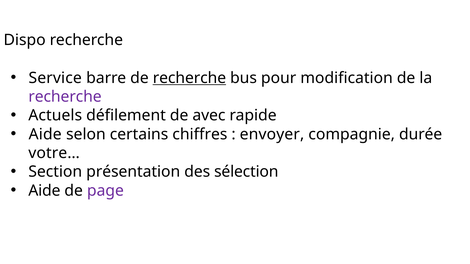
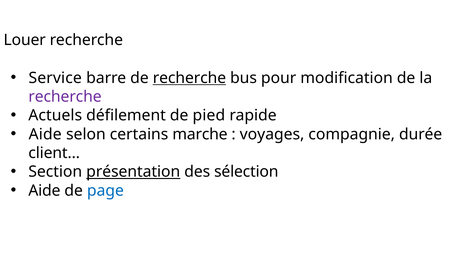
Dispo: Dispo -> Louer
avec: avec -> pied
chiffres: chiffres -> marche
envoyer: envoyer -> voyages
votre…: votre… -> client…
présentation underline: none -> present
page colour: purple -> blue
